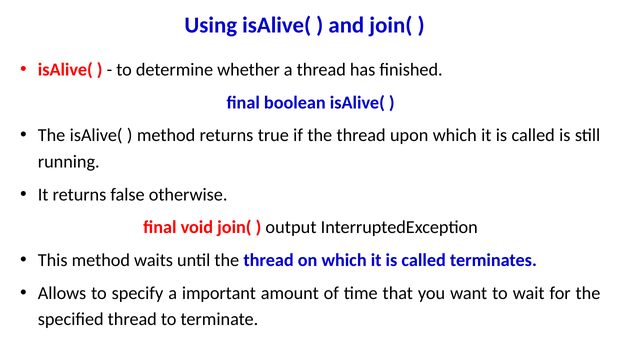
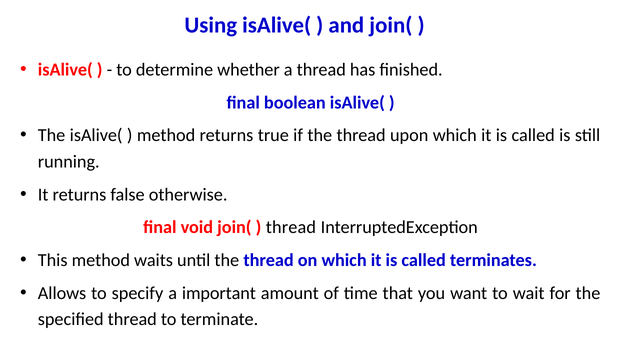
output at (291, 227): output -> thread
